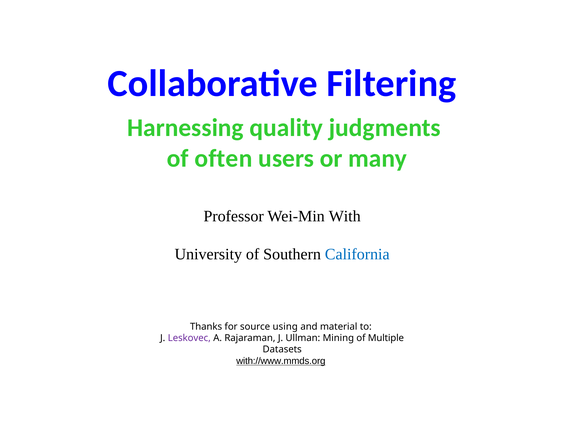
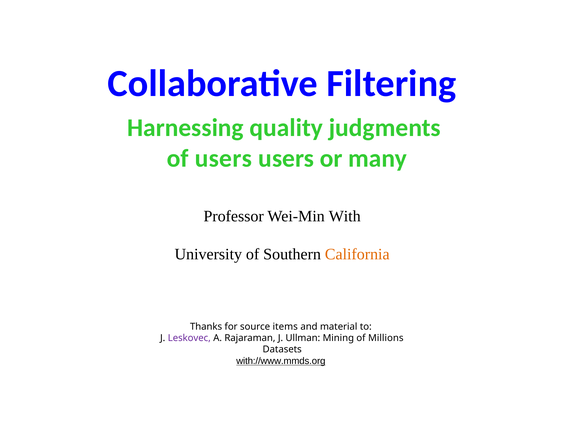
of often: often -> users
California colour: blue -> orange
using: using -> items
Multiple: Multiple -> Millions
